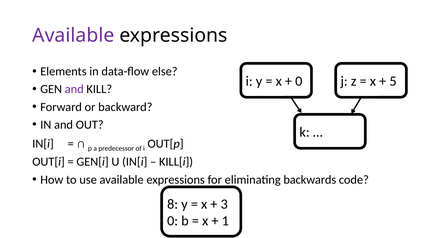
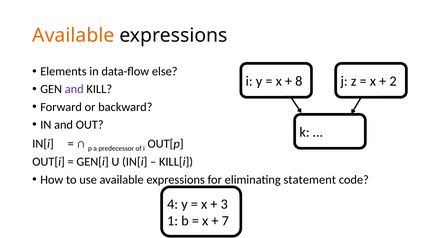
Available at (73, 36) colour: purple -> orange
0 at (299, 81): 0 -> 8
5: 5 -> 2
backwards: backwards -> statement
8: 8 -> 4
0 at (173, 221): 0 -> 1
1: 1 -> 7
